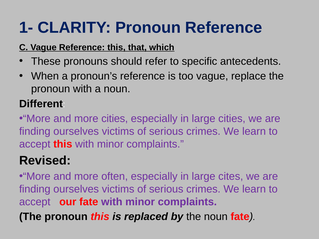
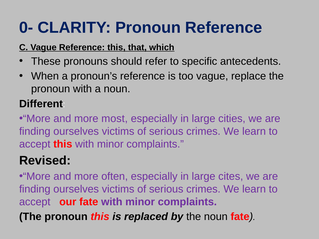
1-: 1- -> 0-
more cities: cities -> most
